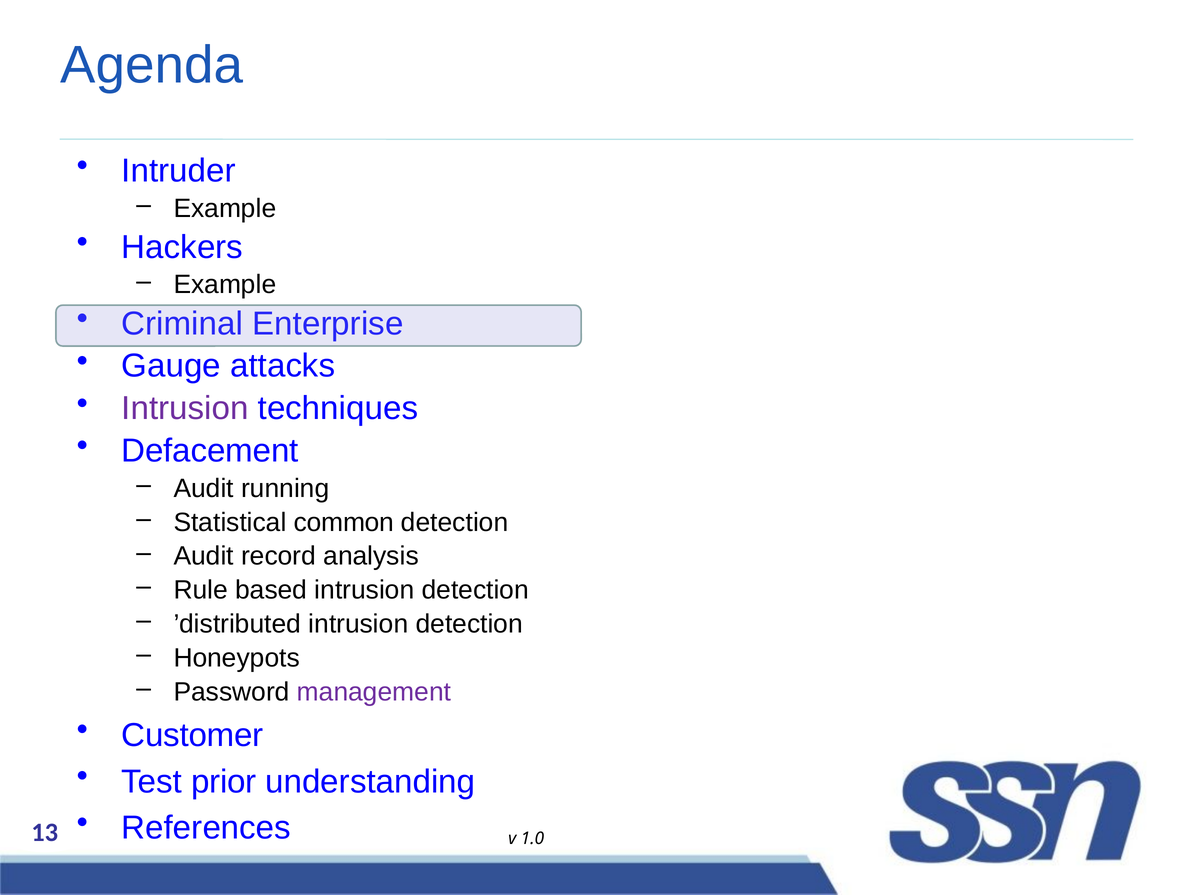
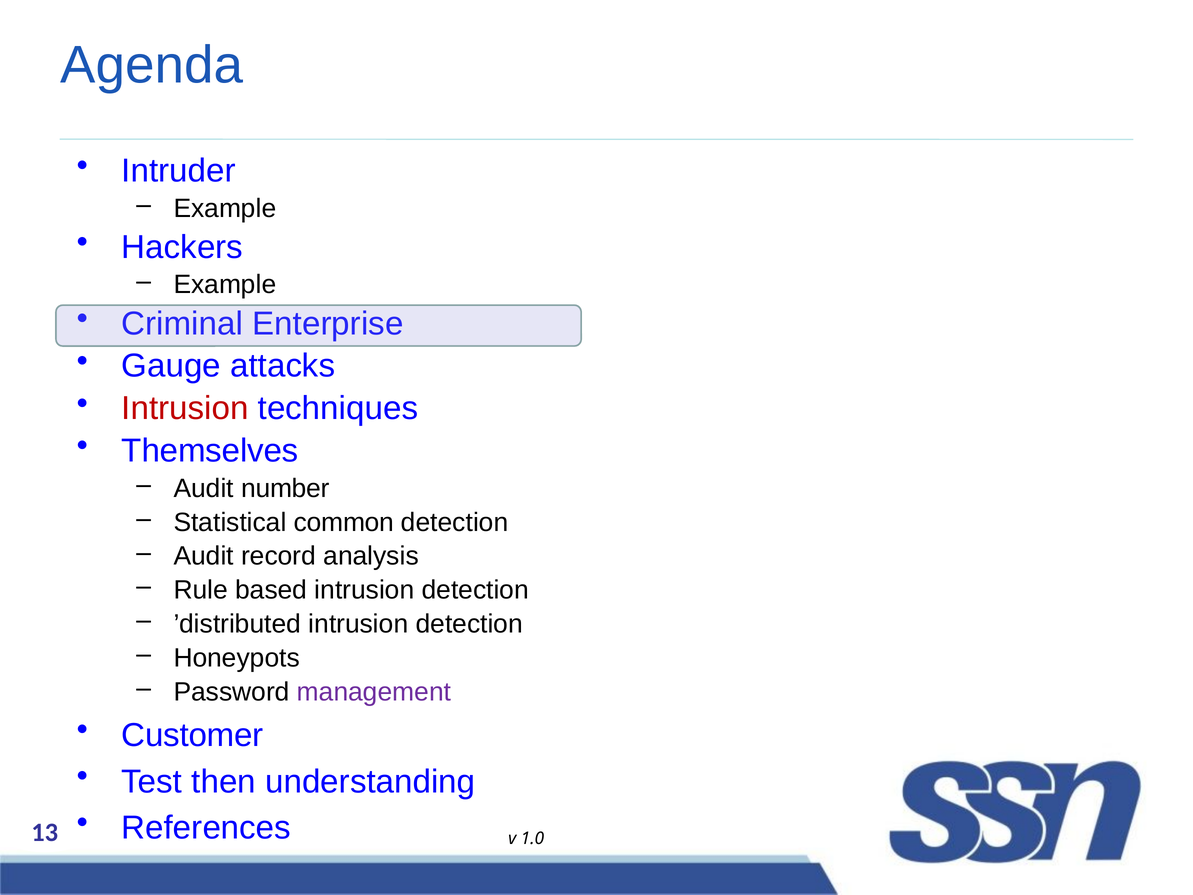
Intrusion at (185, 408) colour: purple -> red
Defacement: Defacement -> Themselves
running: running -> number
prior: prior -> then
